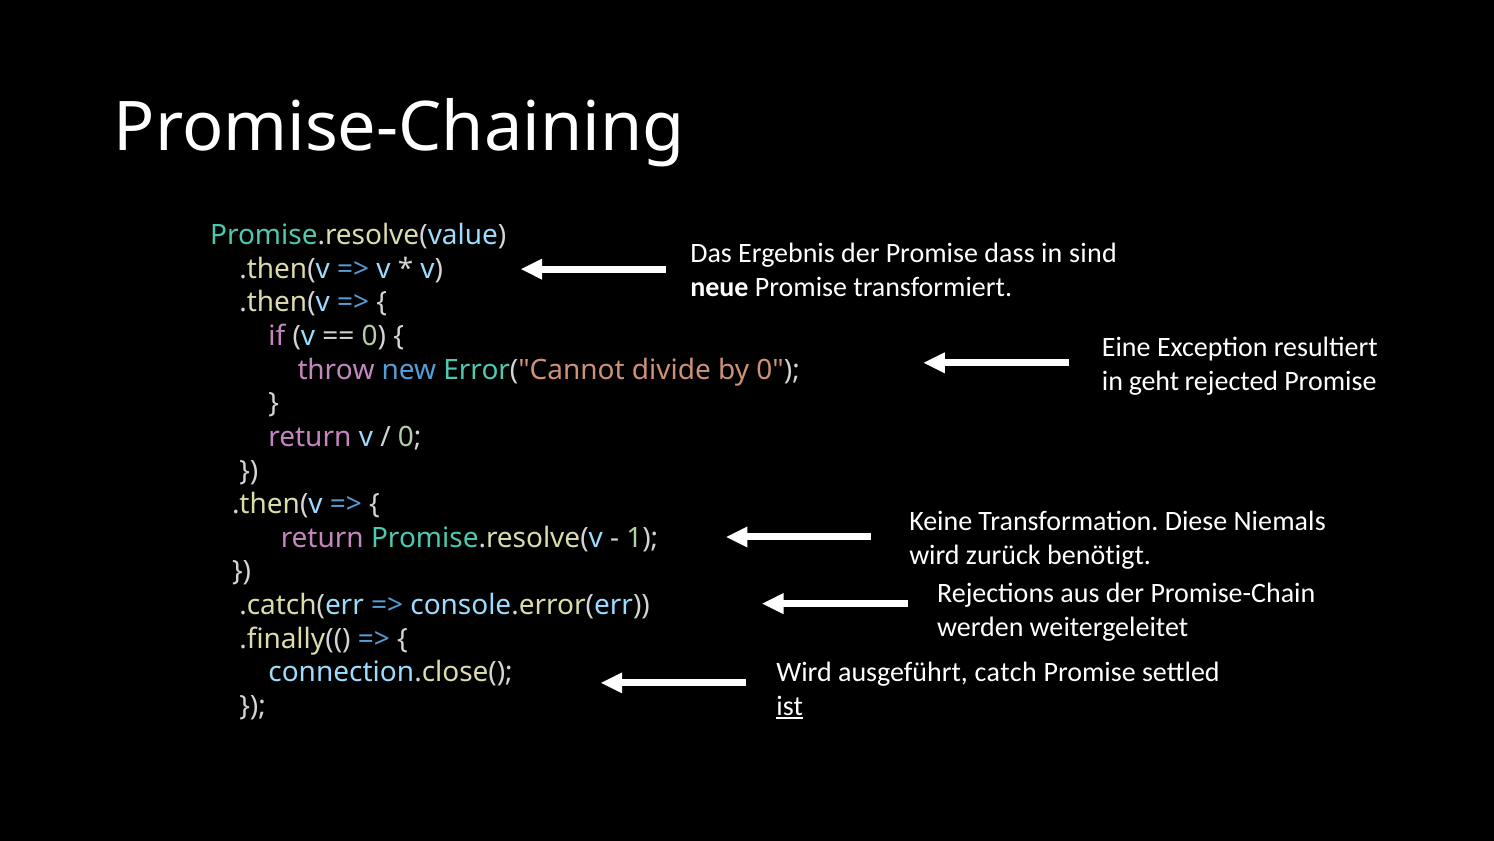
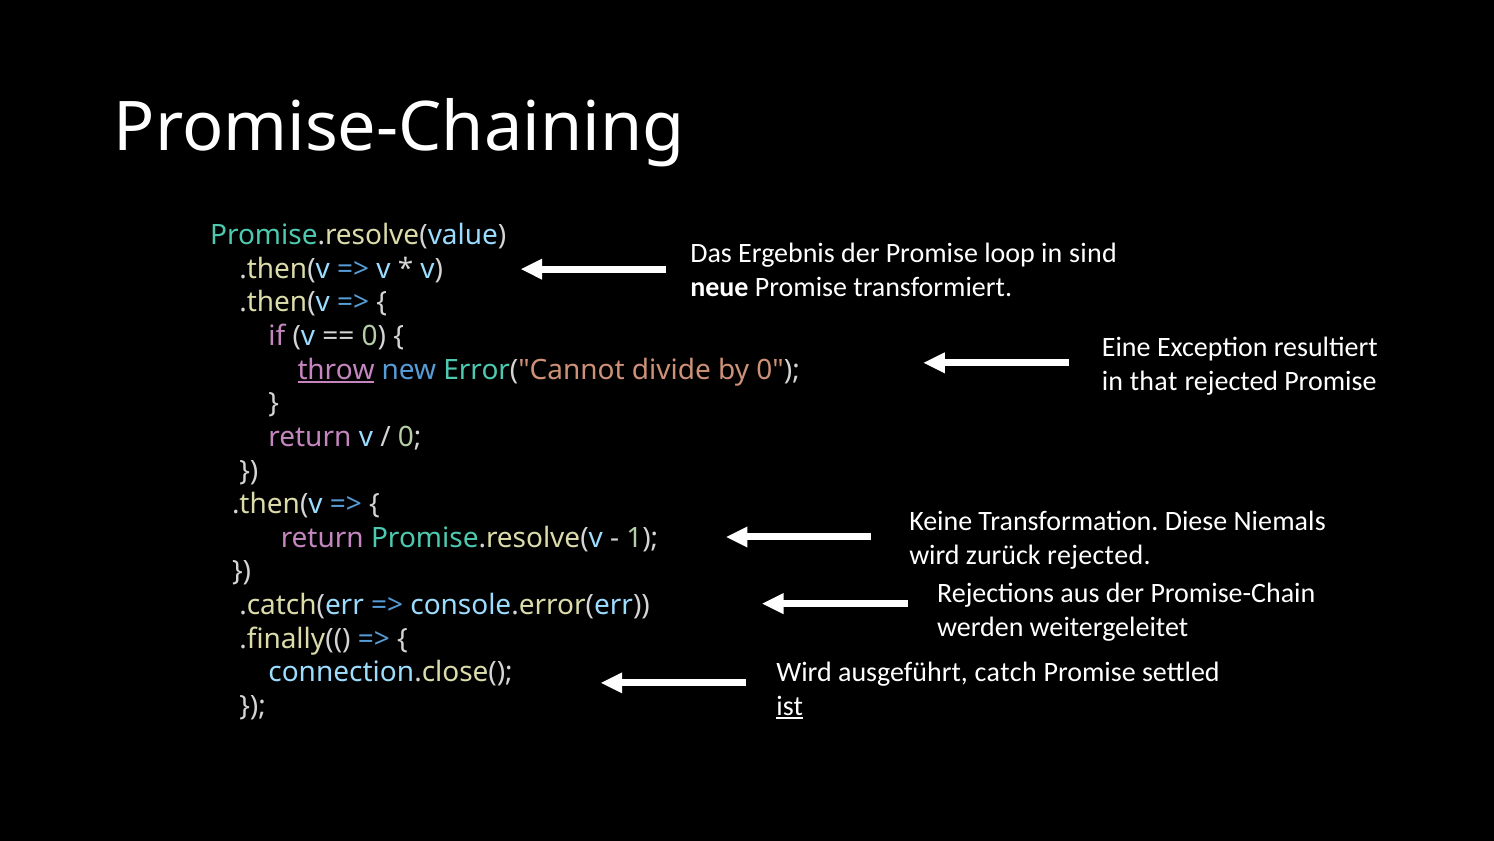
dass: dass -> loop
throw underline: none -> present
geht: geht -> that
zurück benötigt: benötigt -> rejected
